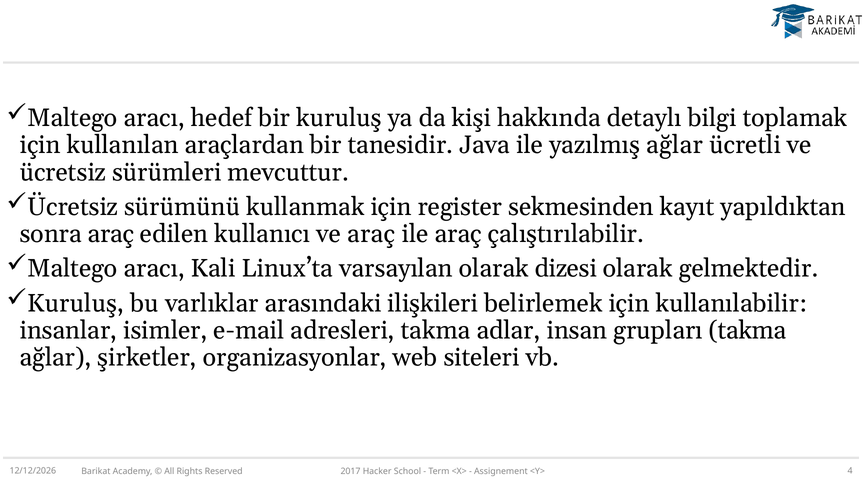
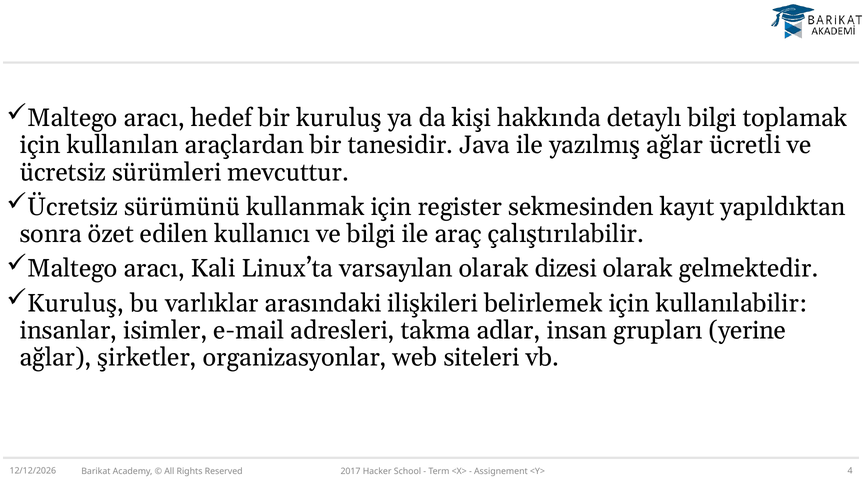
sonra araç: araç -> özet
ve araç: araç -> bilgi
grupları takma: takma -> yerine
